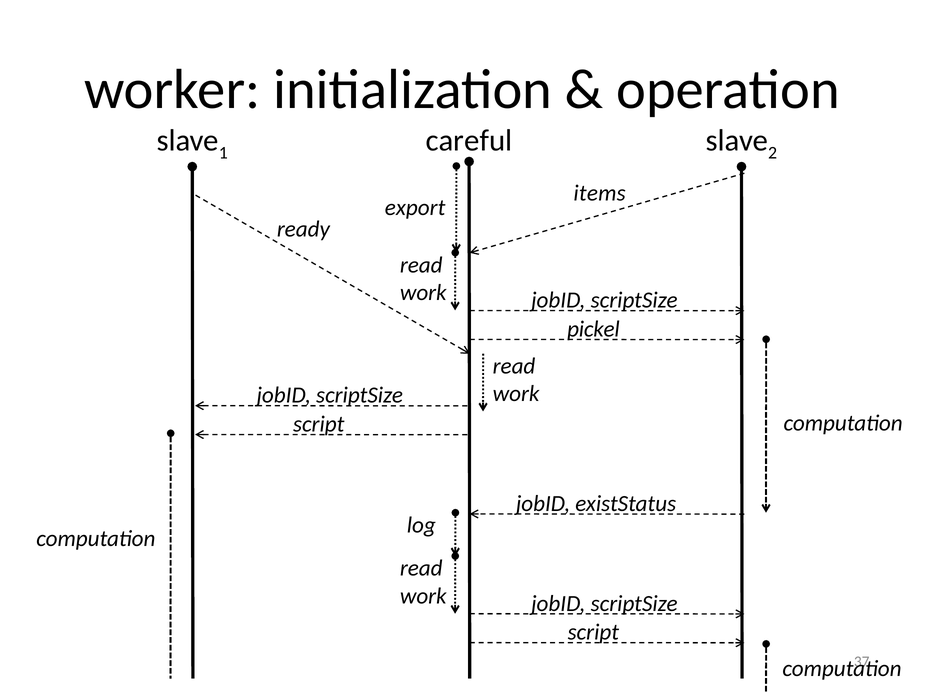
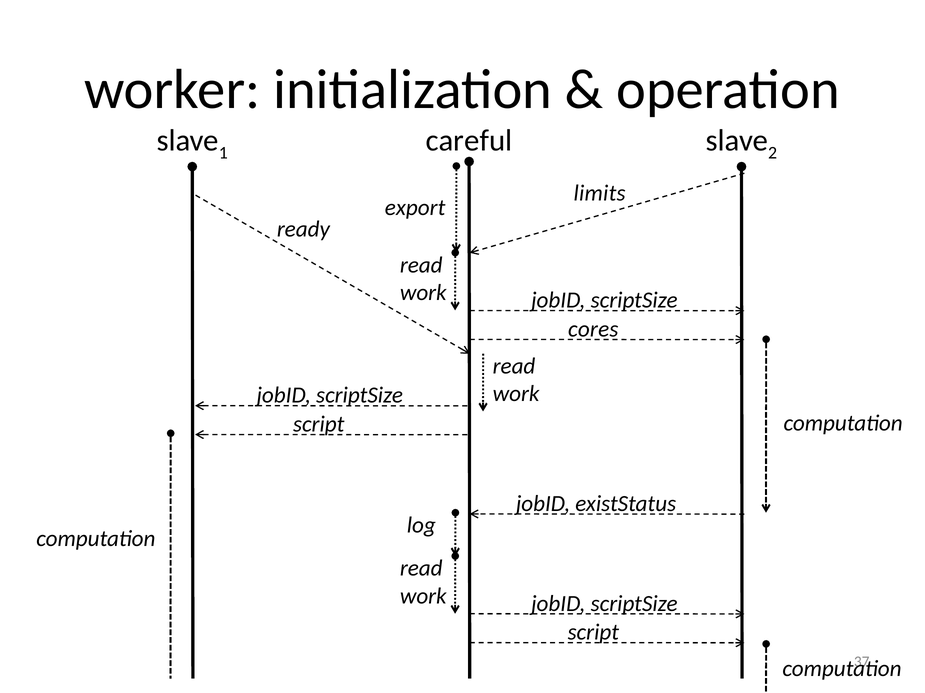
items: items -> limits
pickel: pickel -> cores
